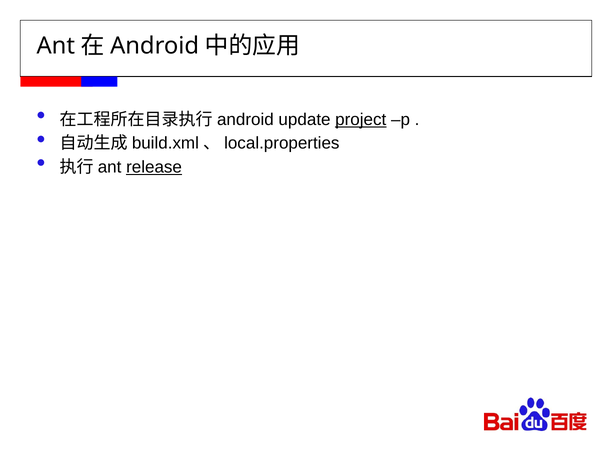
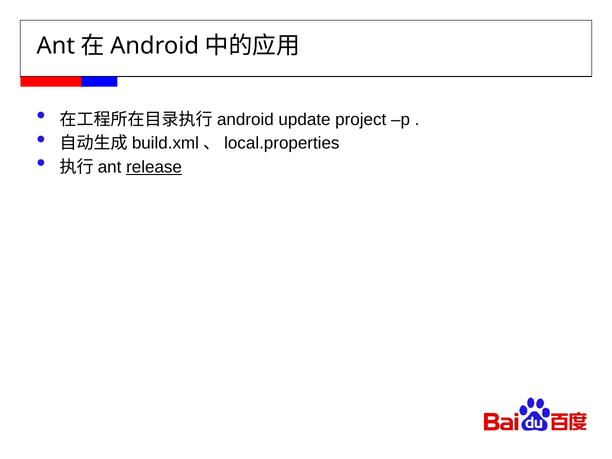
project underline: present -> none
